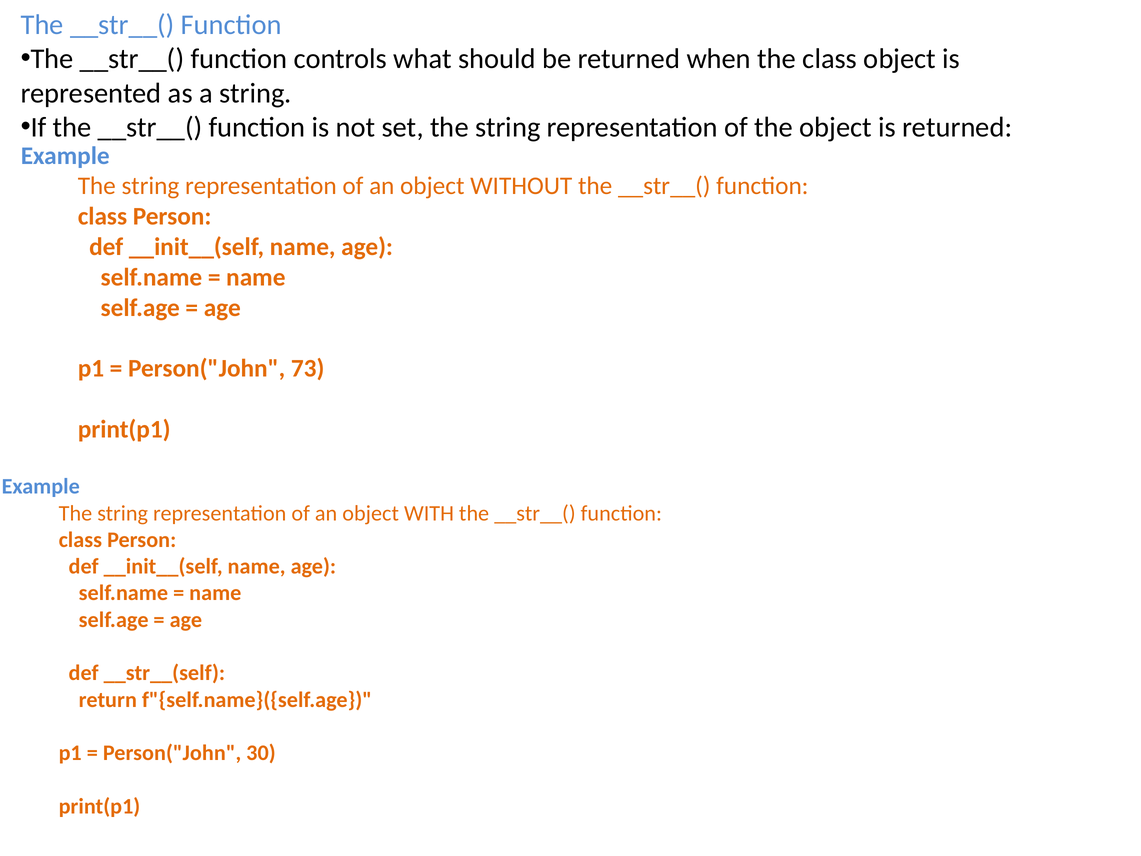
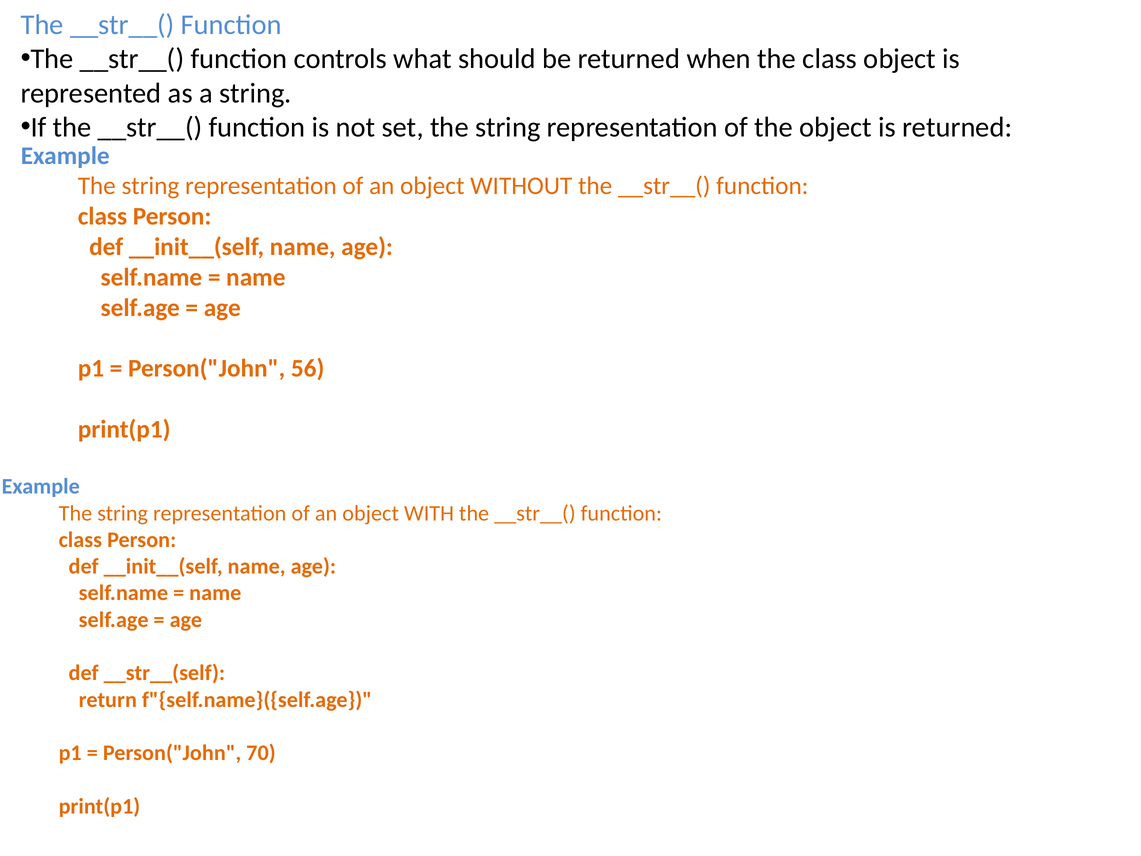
73: 73 -> 56
30: 30 -> 70
